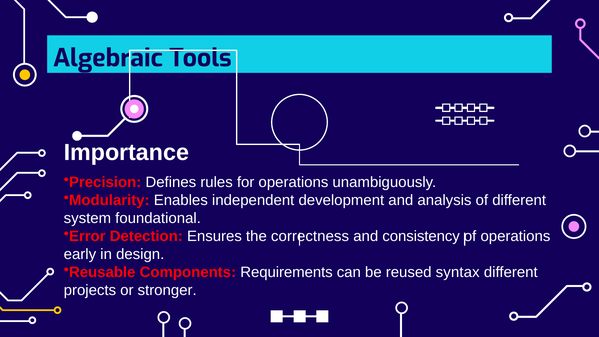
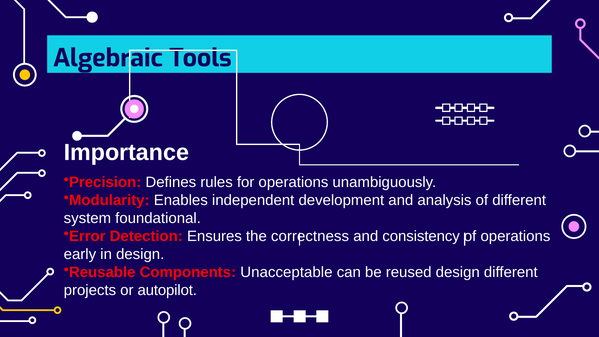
Requirements: Requirements -> Unacceptable
reused syntax: syntax -> design
stronger: stronger -> autopilot
